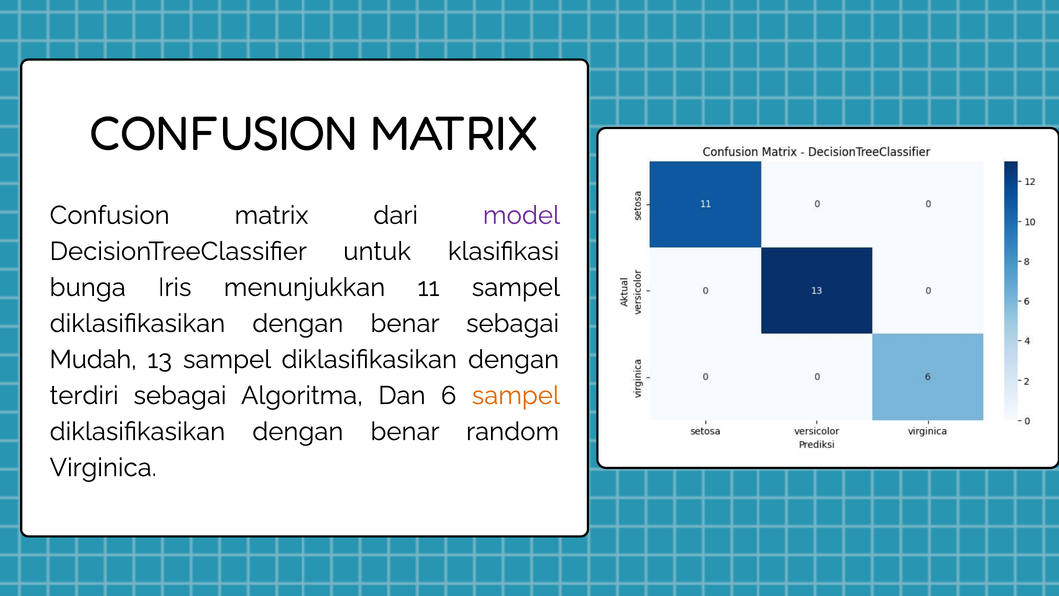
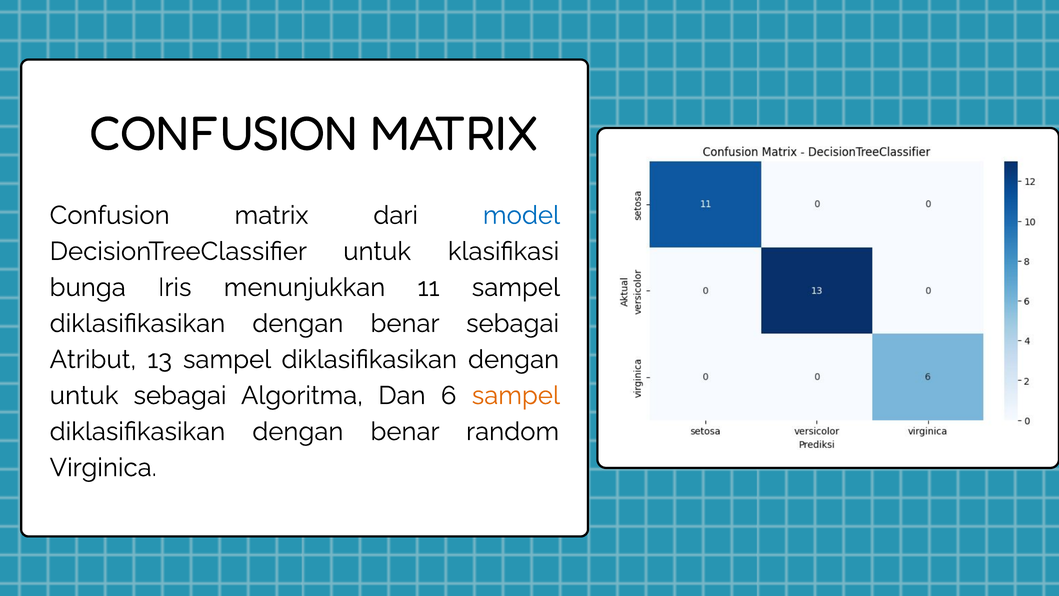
model colour: purple -> blue
Mudah: Mudah -> Atribut
terdiri at (84, 395): terdiri -> untuk
